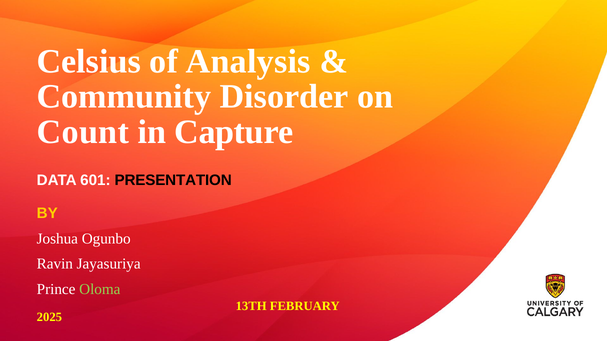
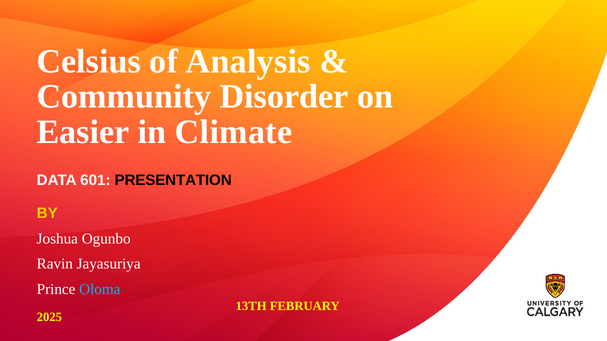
Count: Count -> Easier
Capture: Capture -> Climate
Oloma colour: light green -> light blue
